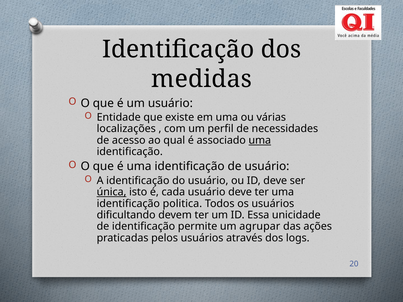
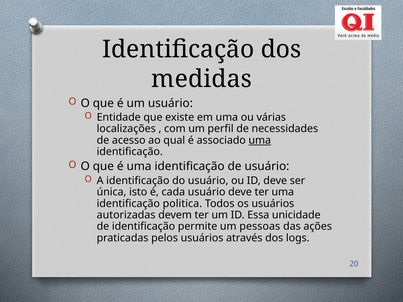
única underline: present -> none
dificultando: dificultando -> autorizadas
agrupar: agrupar -> pessoas
